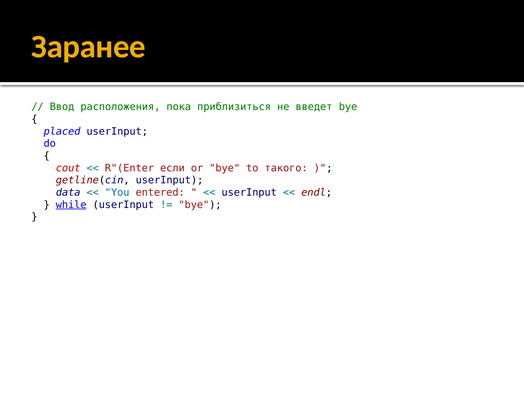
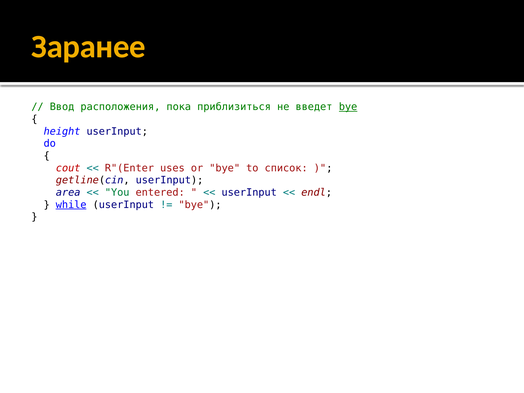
bye at (348, 107) underline: none -> present
placed: placed -> height
если: если -> uses
такого: такого -> список
data: data -> area
You colour: blue -> green
